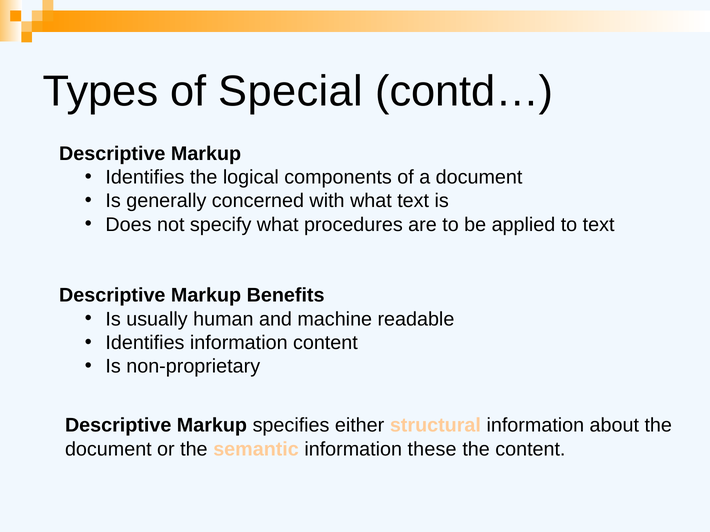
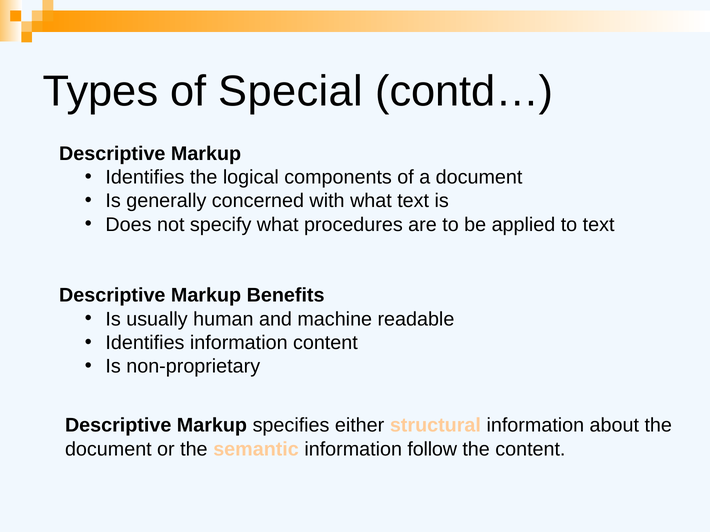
these: these -> follow
